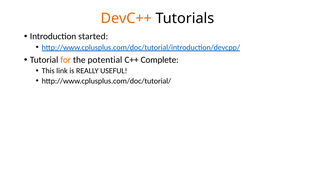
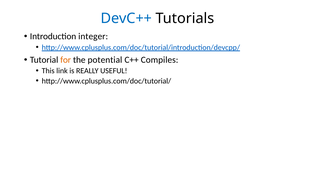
DevC++ colour: orange -> blue
started: started -> integer
Complete: Complete -> Compiles
